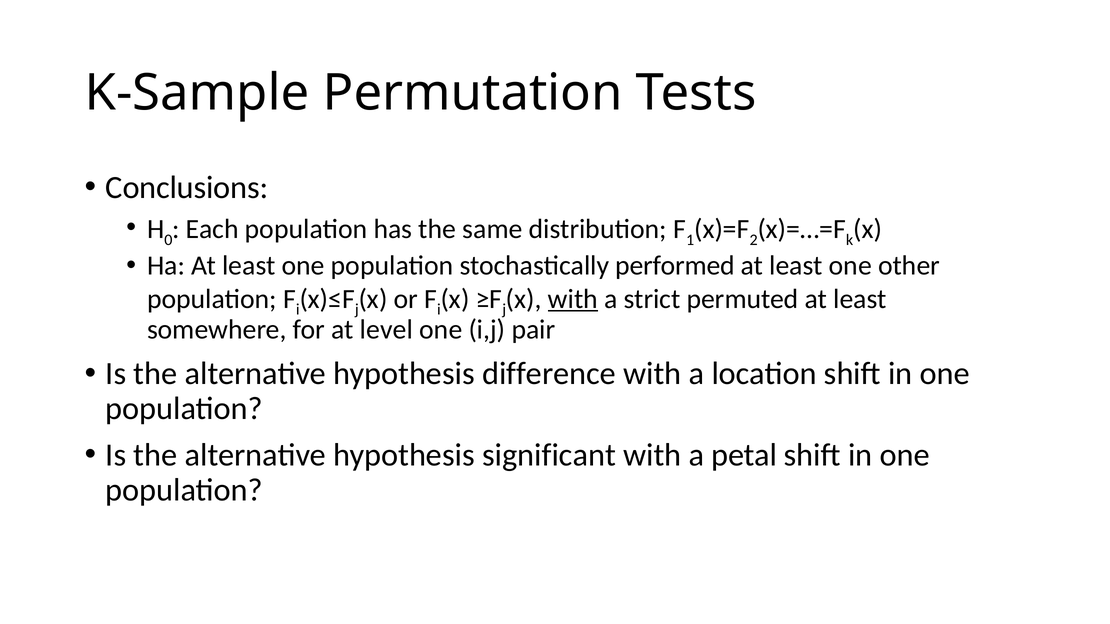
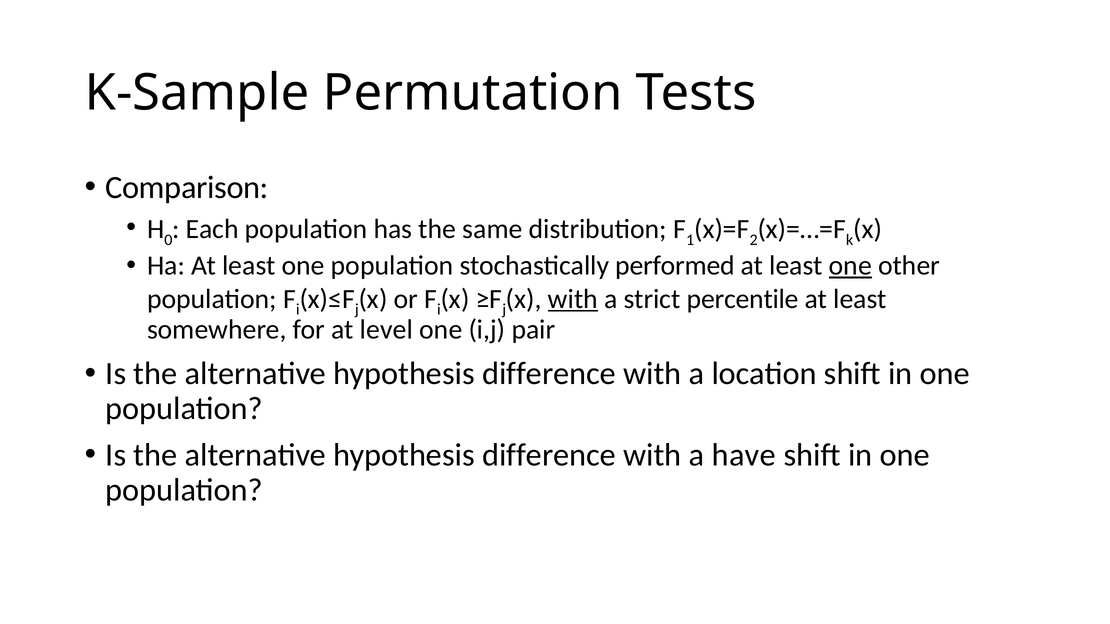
Conclusions: Conclusions -> Comparison
one at (850, 266) underline: none -> present
permuted: permuted -> percentile
significant at (549, 455): significant -> difference
petal: petal -> have
